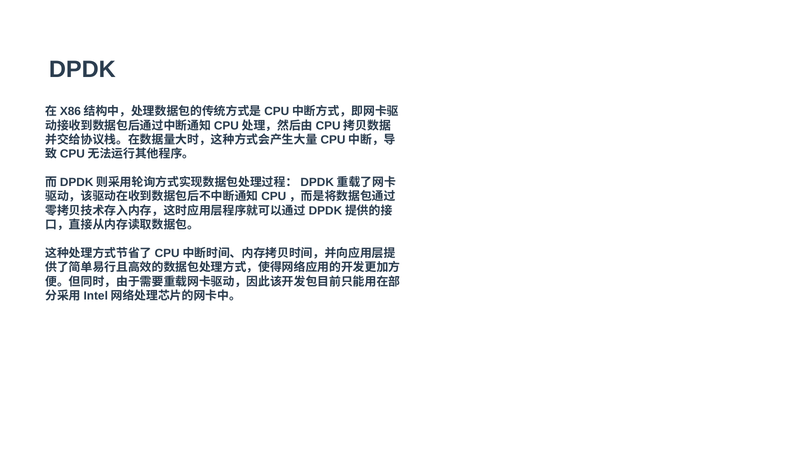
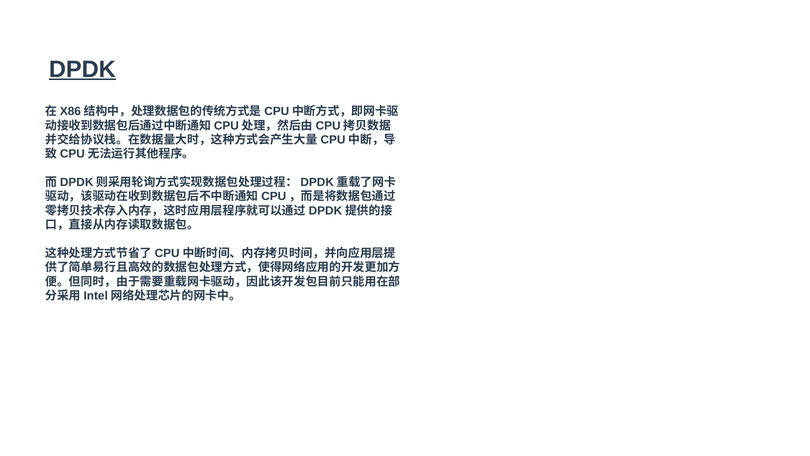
DPDK underline: none -> present
